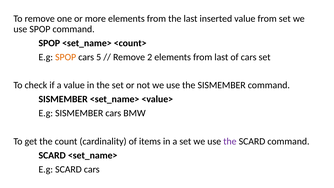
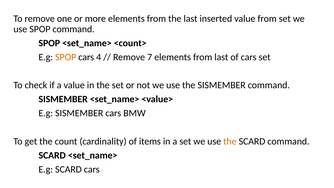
5: 5 -> 4
2: 2 -> 7
the at (230, 141) colour: purple -> orange
